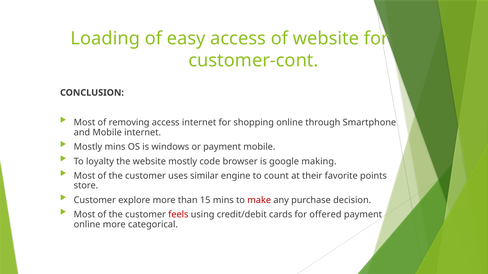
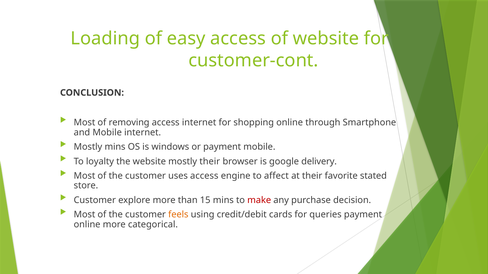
mostly code: code -> their
making: making -> delivery
uses similar: similar -> access
count: count -> affect
points: points -> stated
feels colour: red -> orange
offered: offered -> queries
